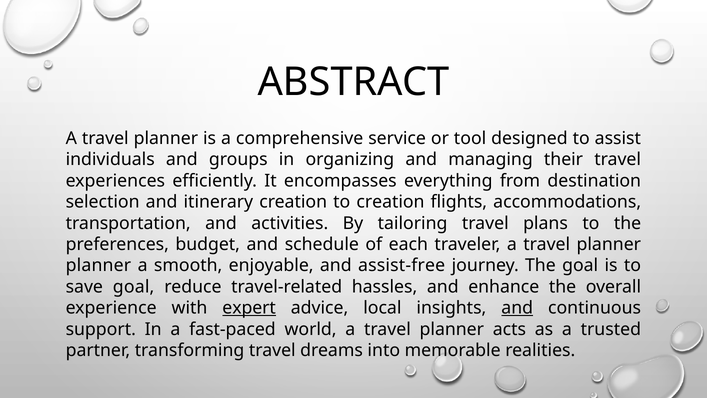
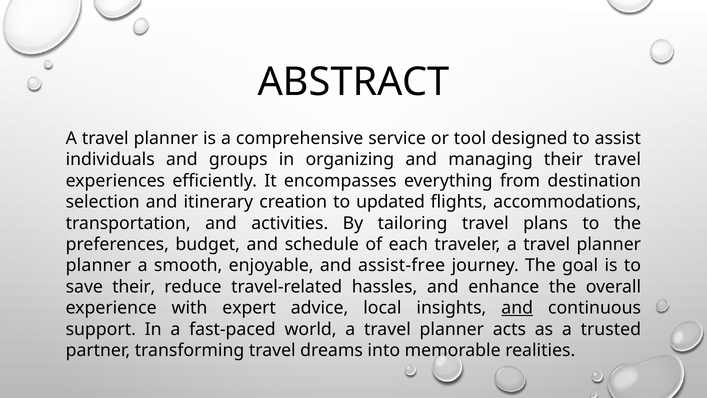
to creation: creation -> updated
save goal: goal -> their
expert underline: present -> none
